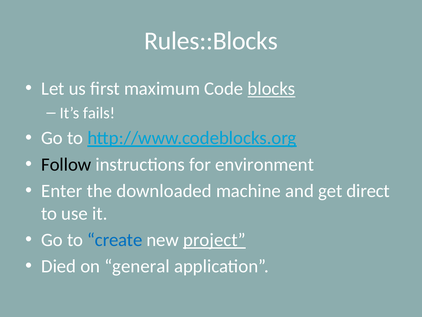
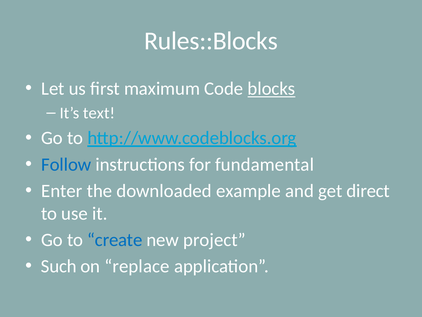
fails: fails -> text
Follow colour: black -> blue
environment: environment -> fundamental
machine: machine -> example
project underline: present -> none
Died: Died -> Such
general: general -> replace
